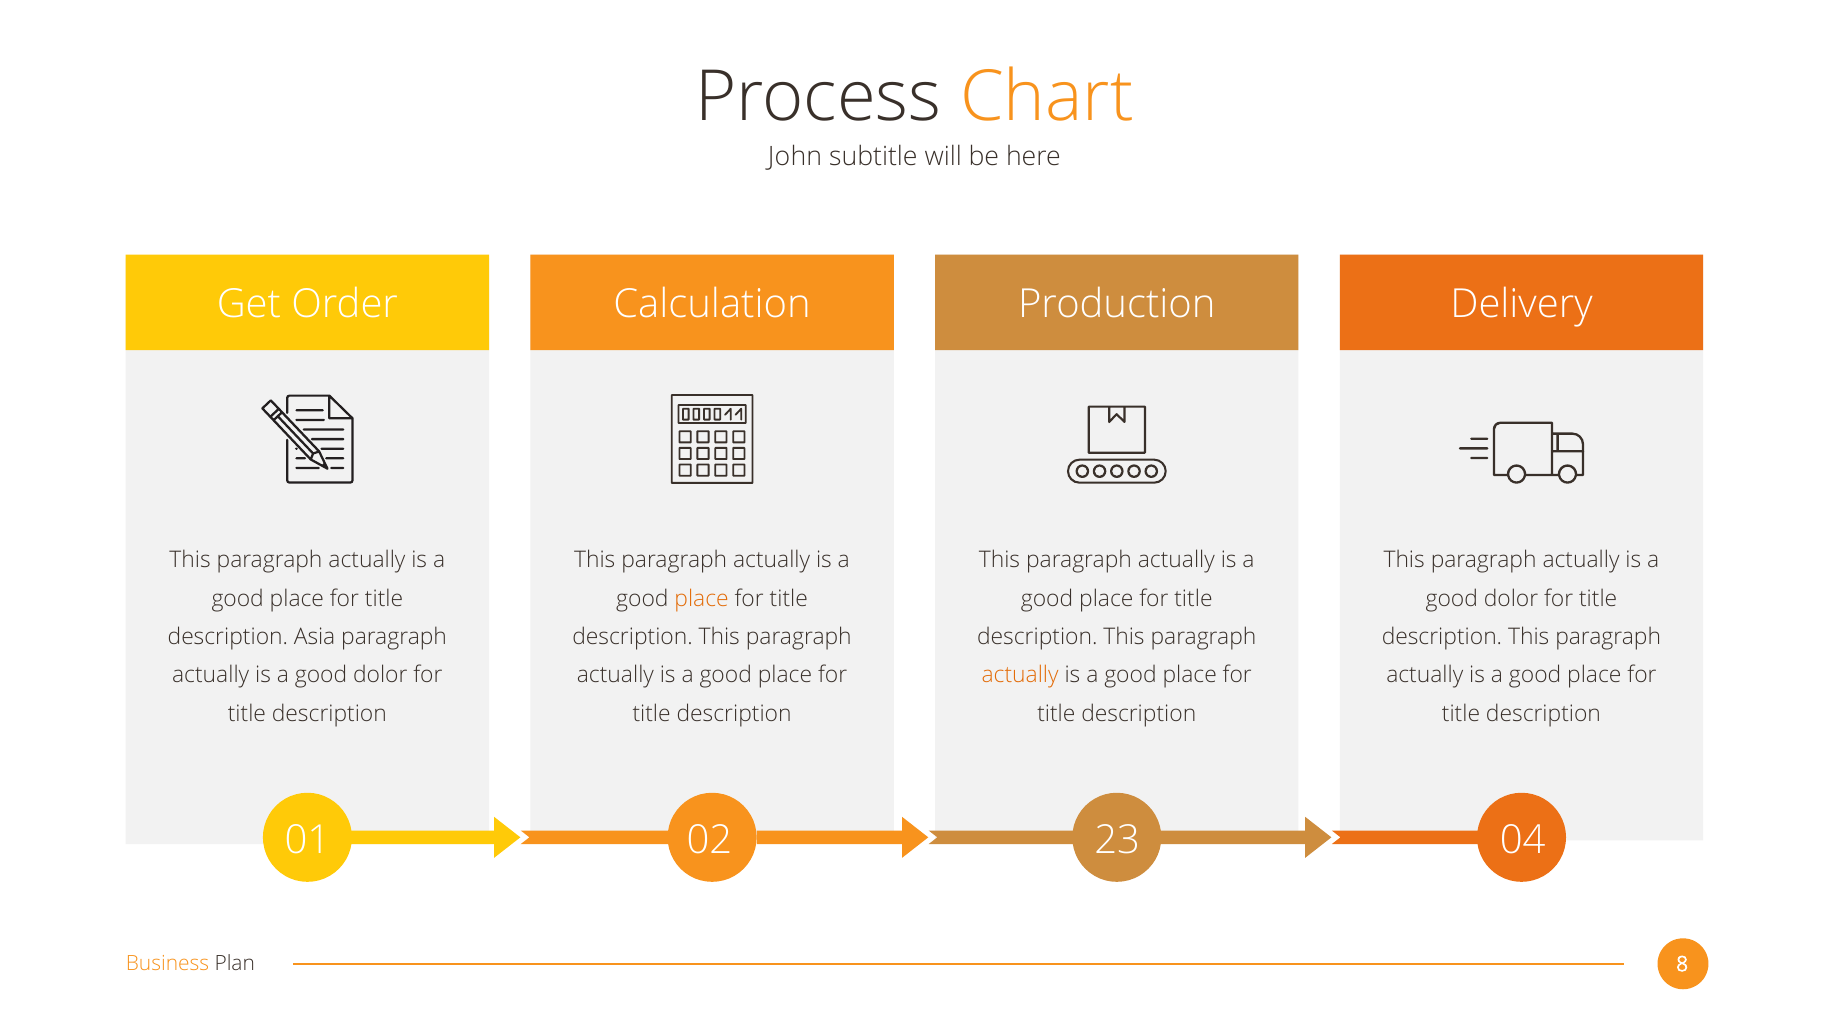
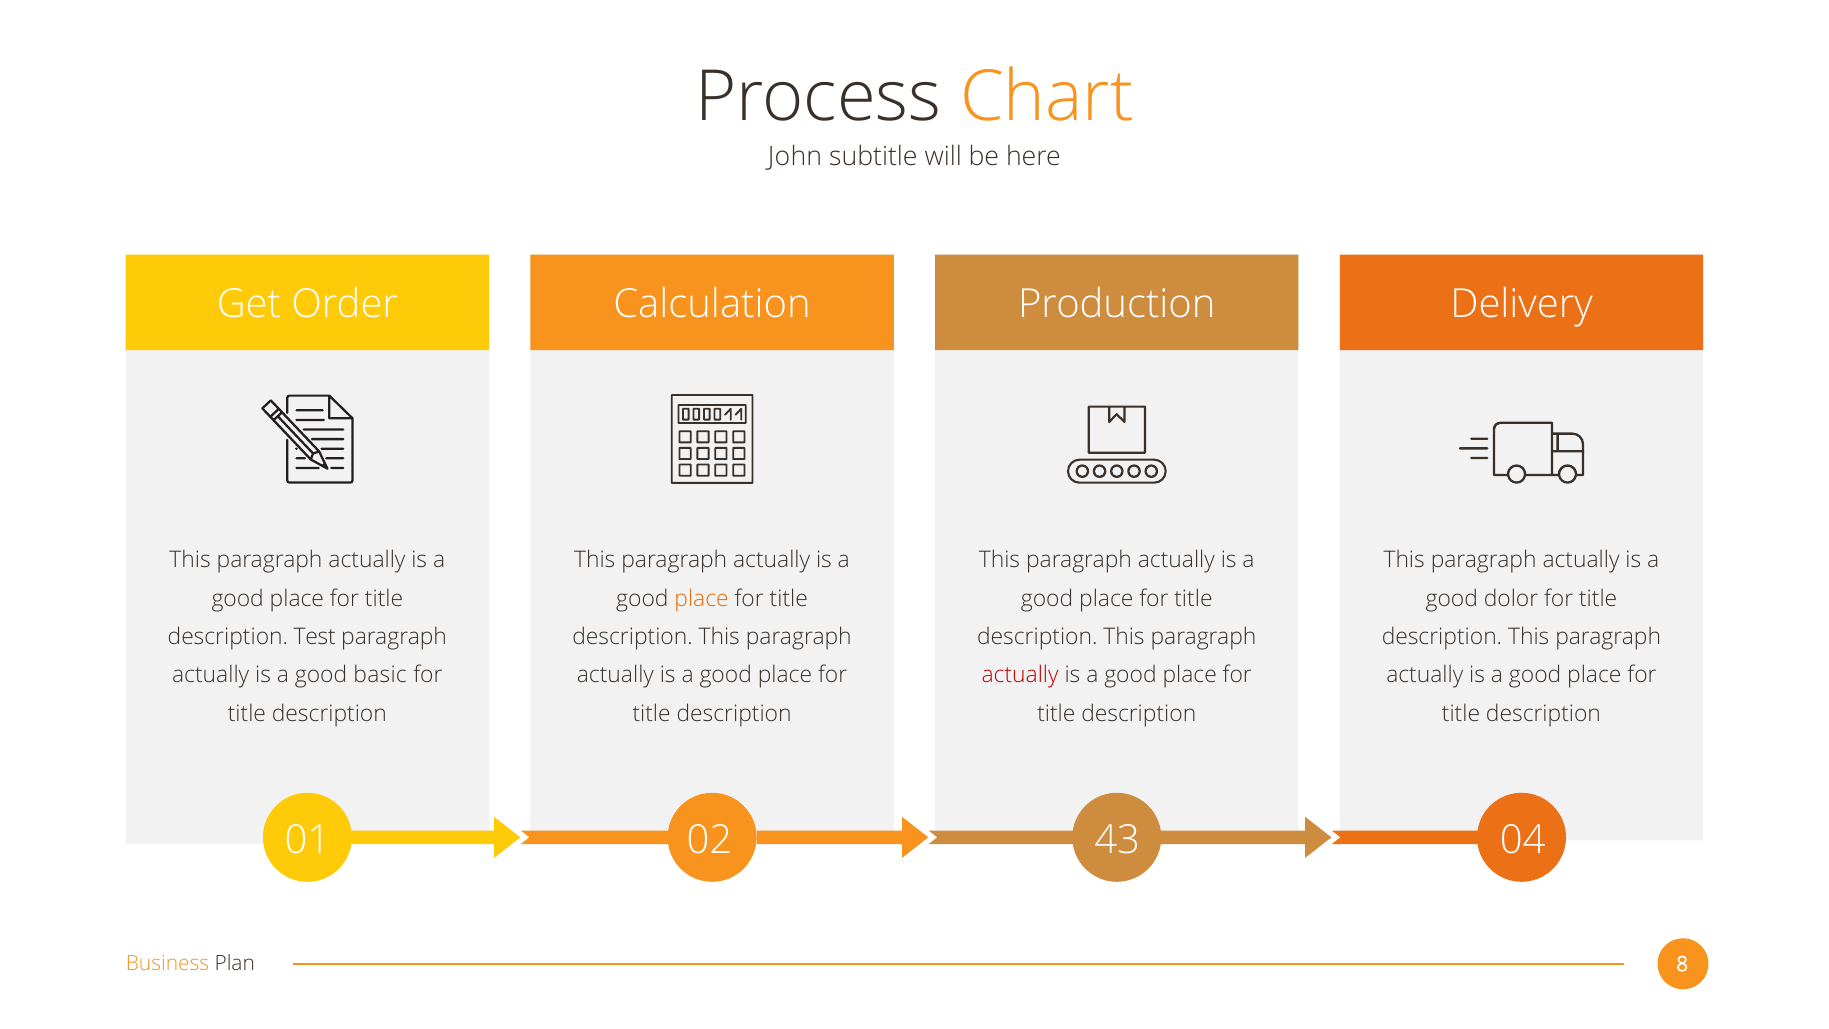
Asia: Asia -> Test
dolor at (380, 675): dolor -> basic
actually at (1020, 675) colour: orange -> red
23: 23 -> 43
